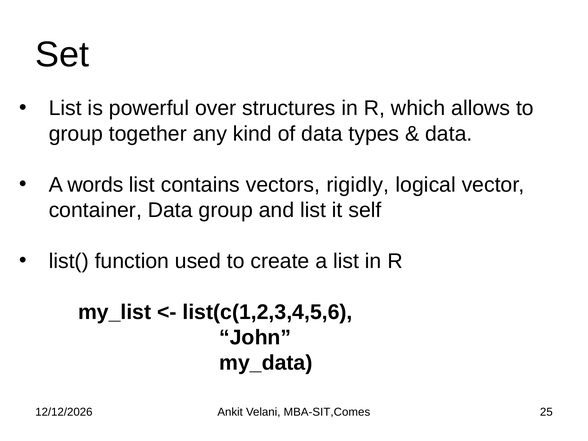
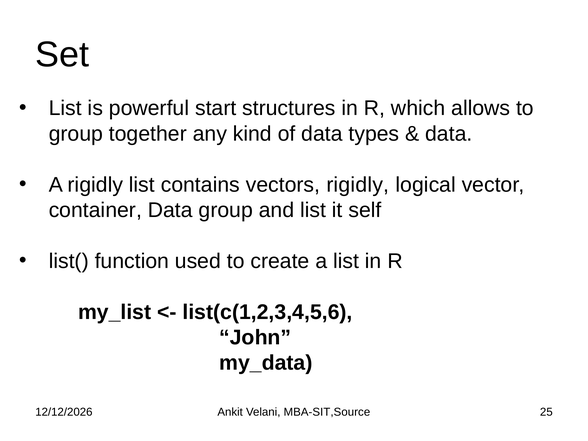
over: over -> start
A words: words -> rigidly
MBA-SIT,Comes: MBA-SIT,Comes -> MBA-SIT,Source
